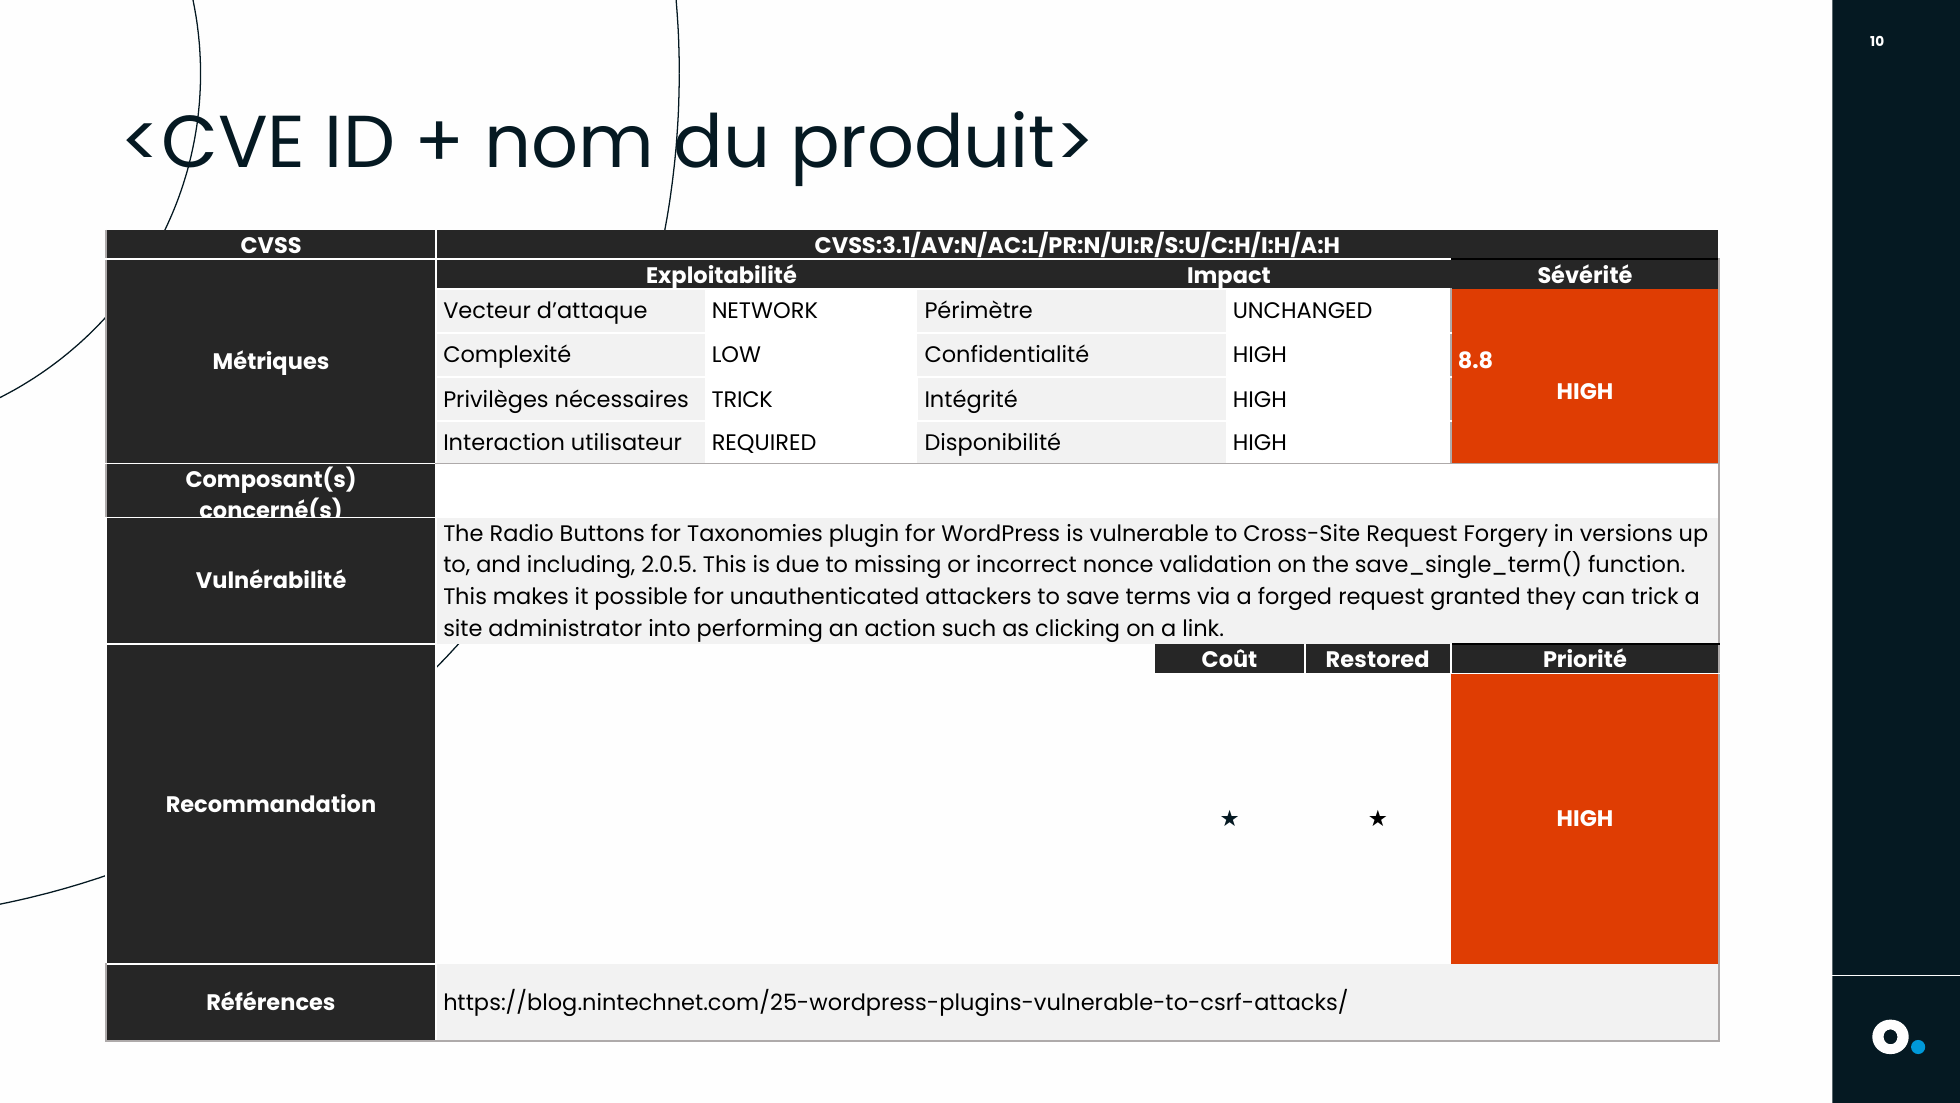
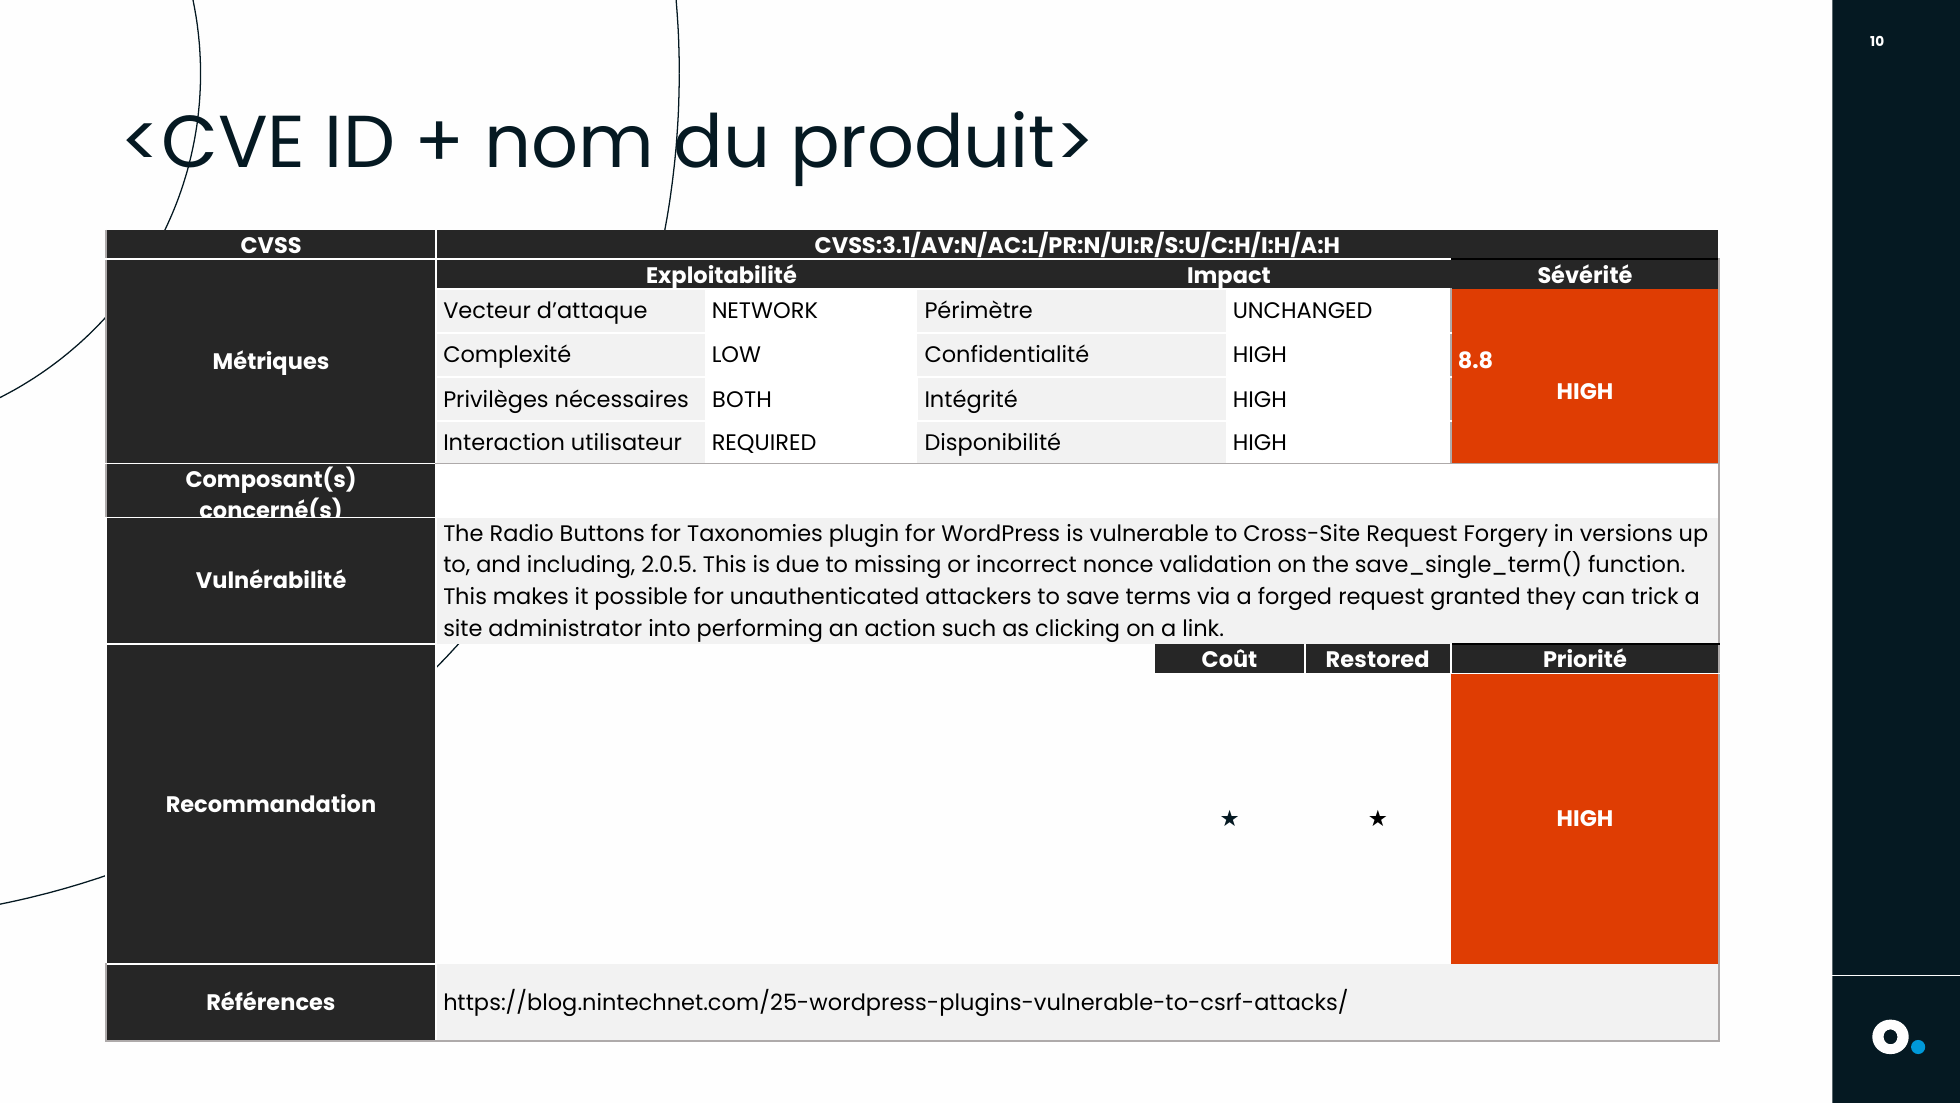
nécessaires TRICK: TRICK -> BOTH
